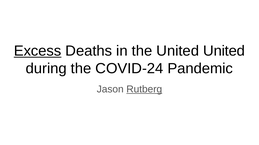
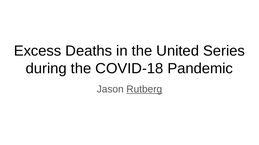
Excess underline: present -> none
United United: United -> Series
COVID-24: COVID-24 -> COVID-18
